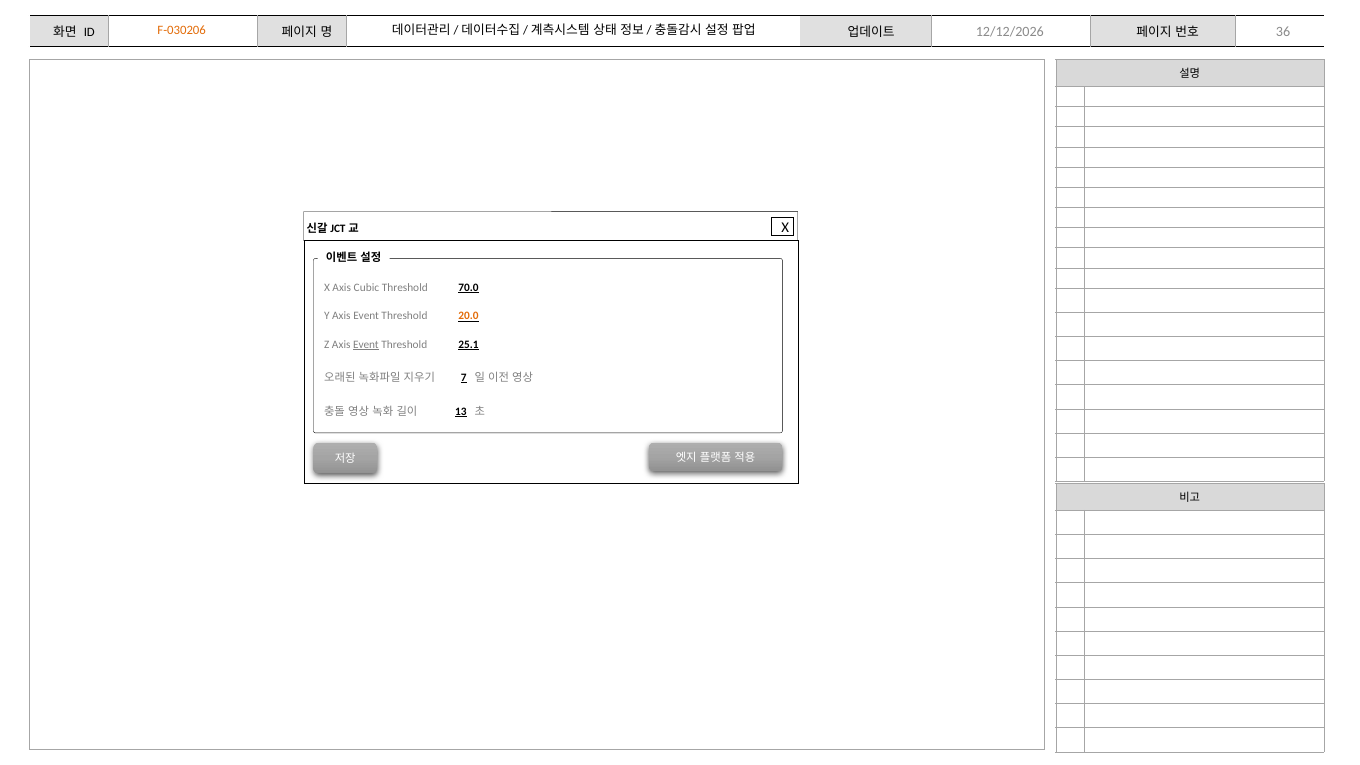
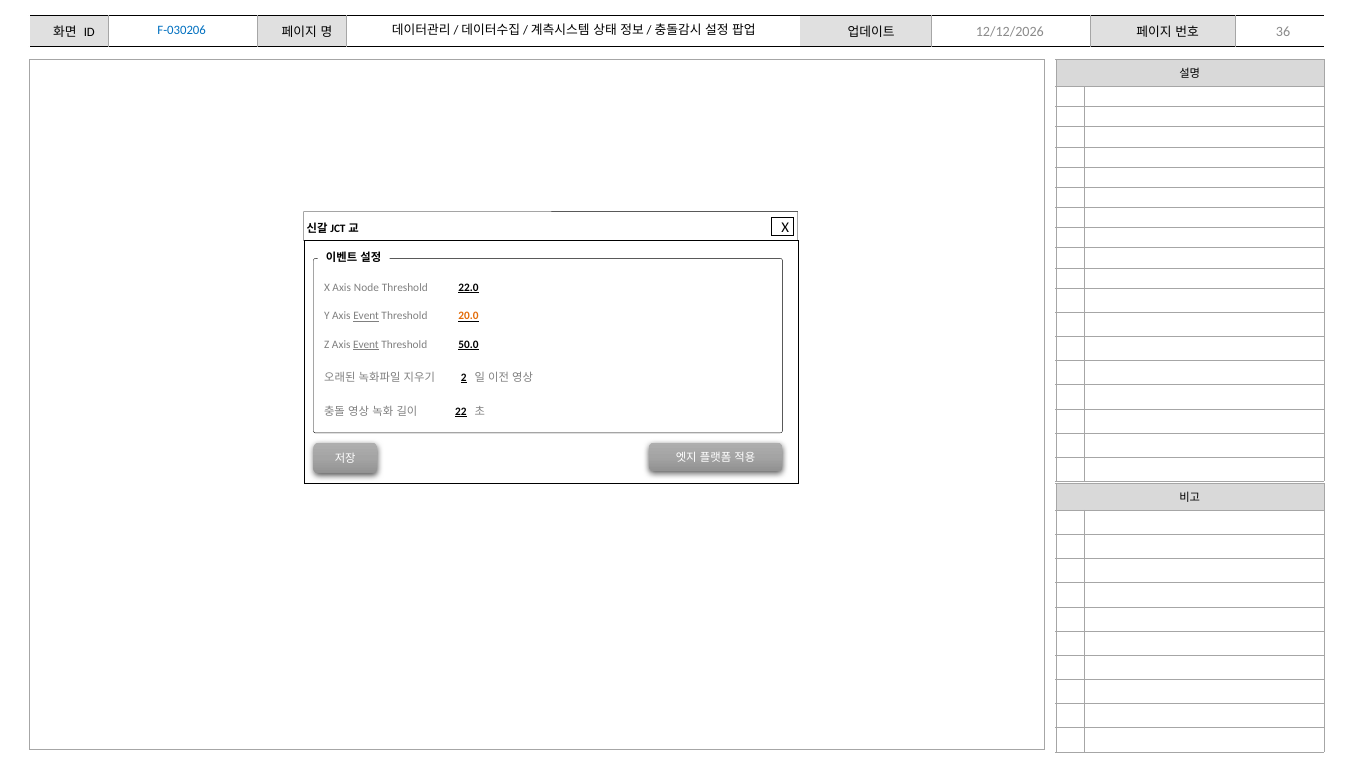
F-030206 colour: orange -> blue
Cubic: Cubic -> Node
70.0: 70.0 -> 22.0
Event at (366, 316) underline: none -> present
25.1: 25.1 -> 50.0
7: 7 -> 2
13: 13 -> 22
